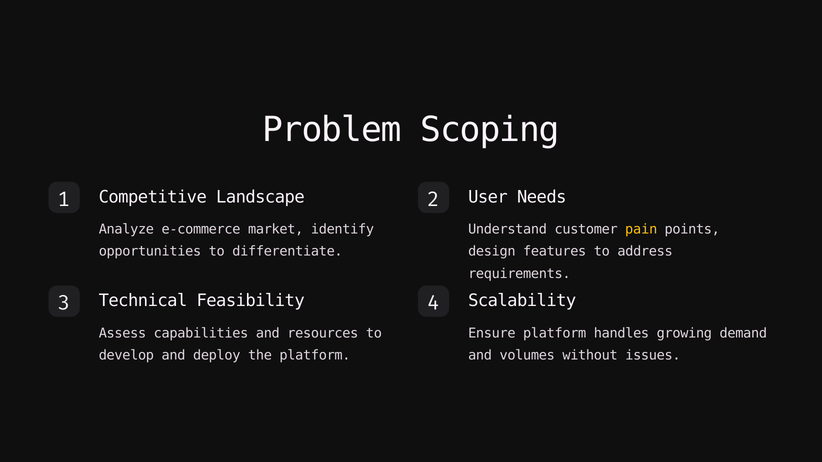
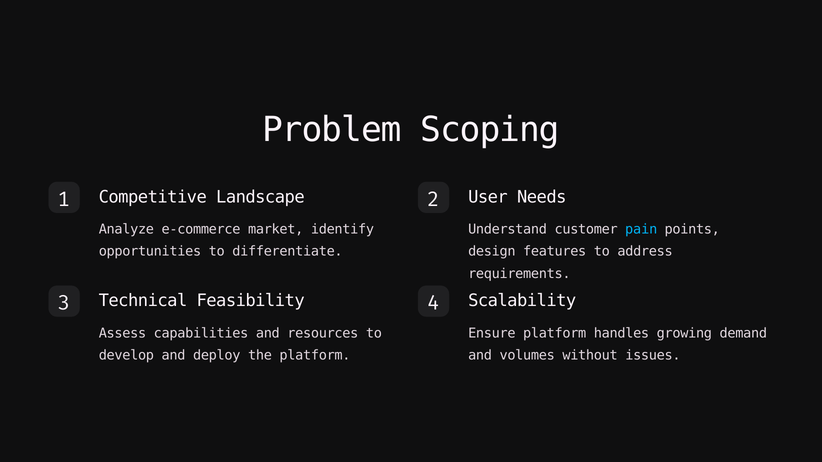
pain colour: yellow -> light blue
